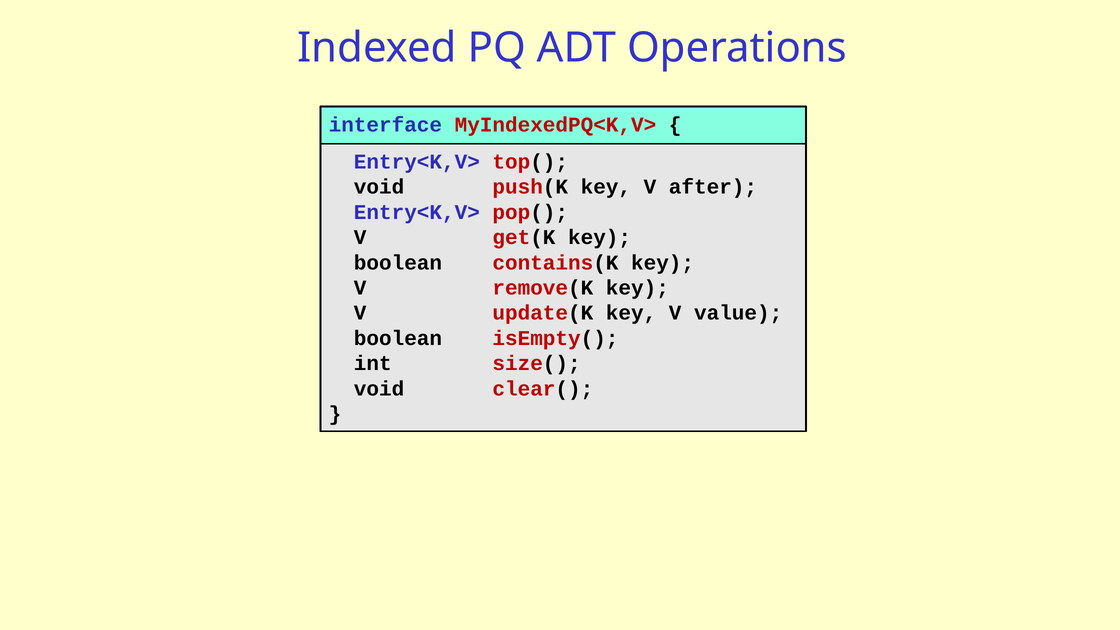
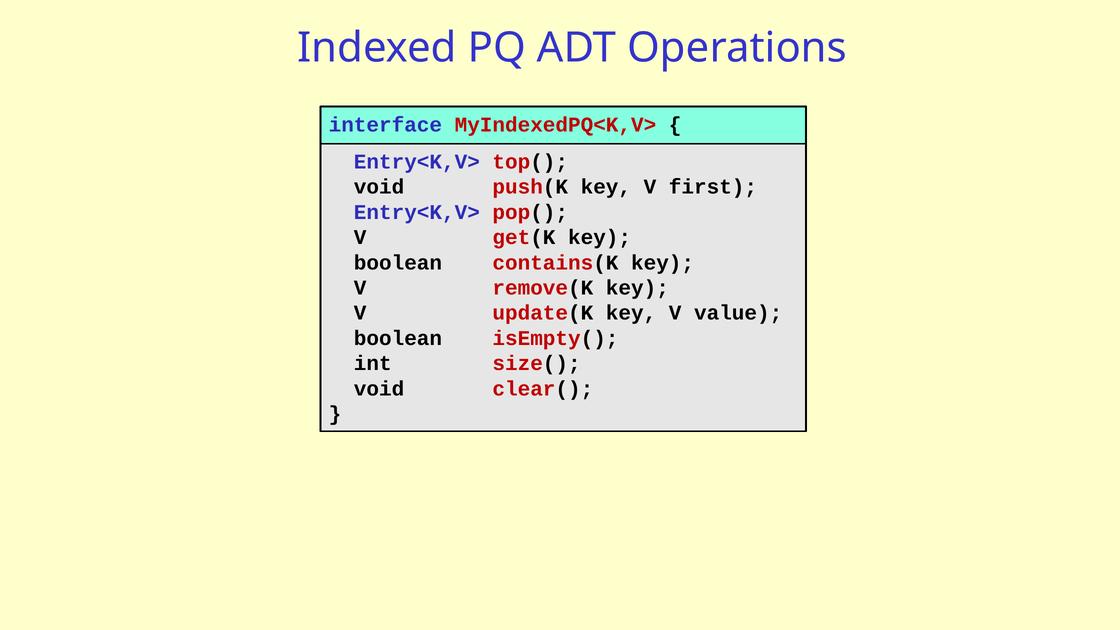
after: after -> first
